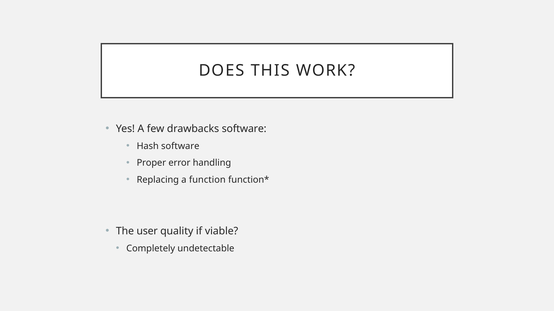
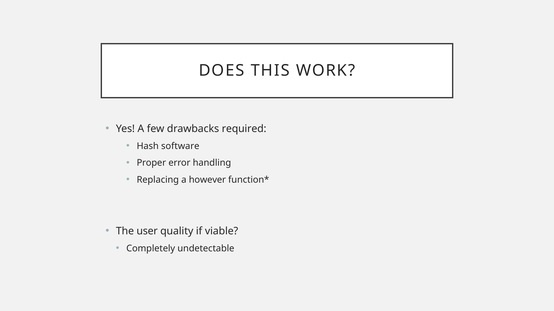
drawbacks software: software -> required
function: function -> however
